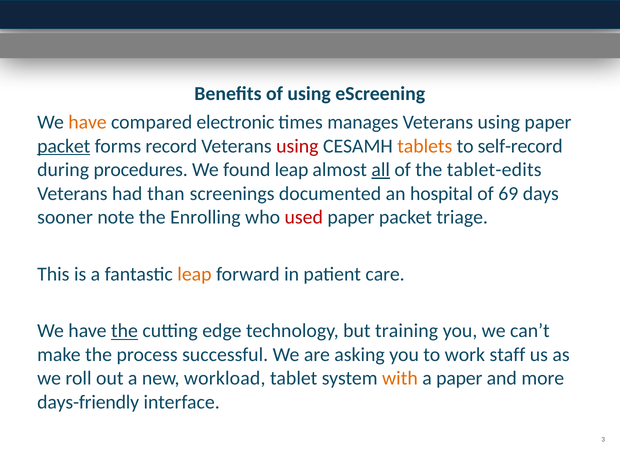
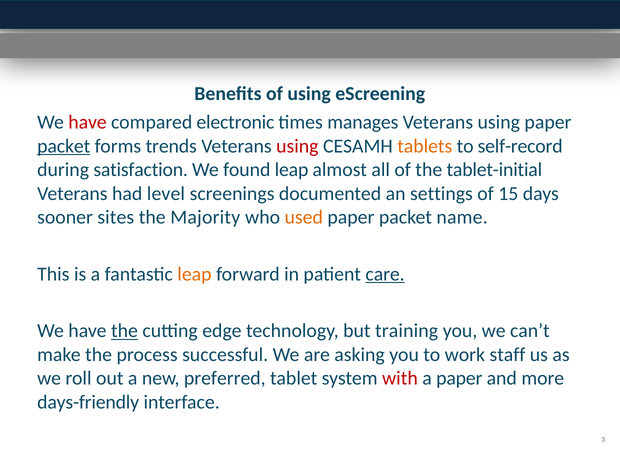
have at (88, 122) colour: orange -> red
record: record -> trends
procedures: procedures -> satisfaction
all underline: present -> none
tablet-edits: tablet-edits -> tablet-initial
than: than -> level
hospital: hospital -> settings
69: 69 -> 15
note: note -> sites
Enrolling: Enrolling -> Majority
used colour: red -> orange
triage: triage -> name
care underline: none -> present
workload: workload -> preferred
with colour: orange -> red
